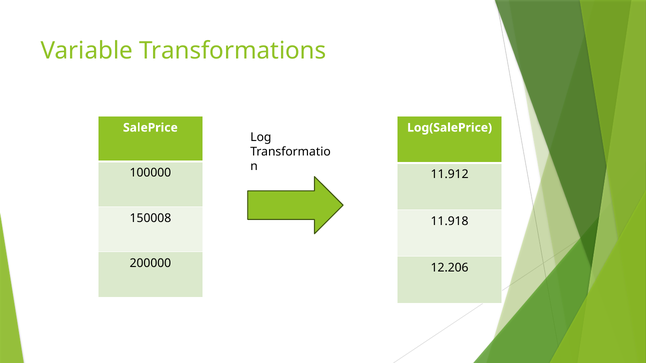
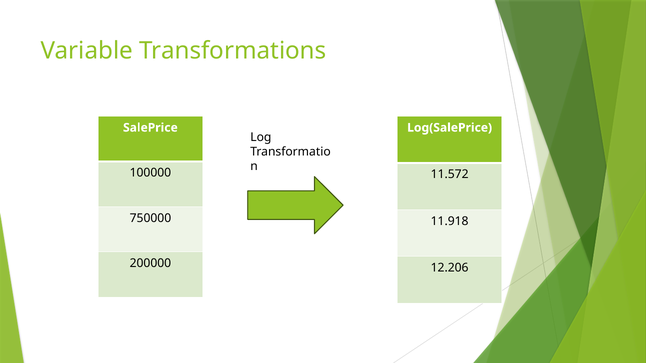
11.912: 11.912 -> 11.572
150008: 150008 -> 750000
